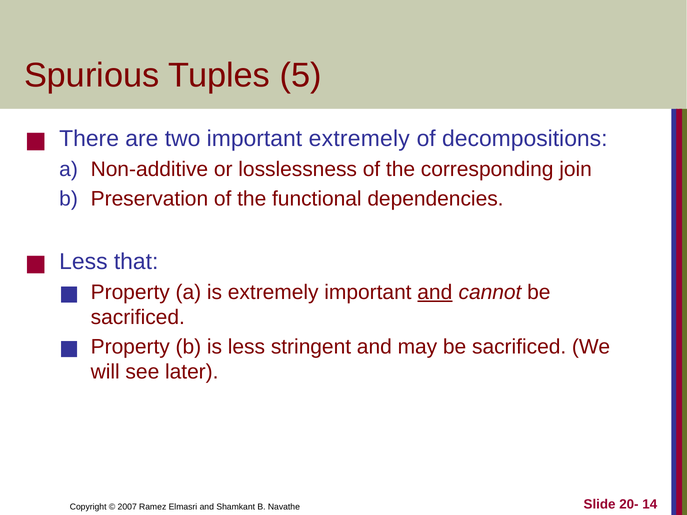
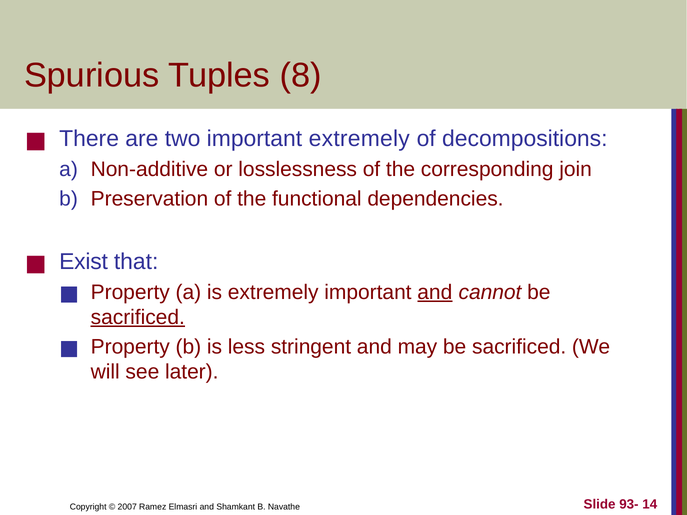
5: 5 -> 8
Less at (83, 262): Less -> Exist
sacrificed at (138, 317) underline: none -> present
20-: 20- -> 93-
